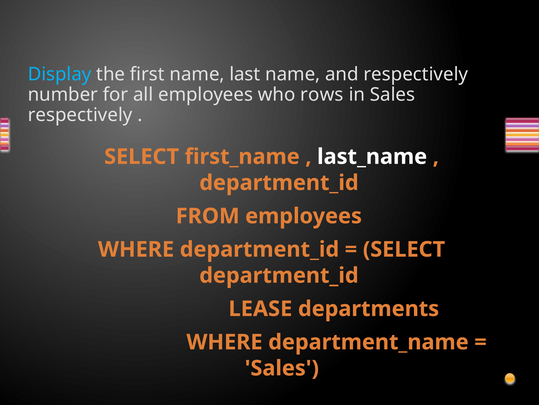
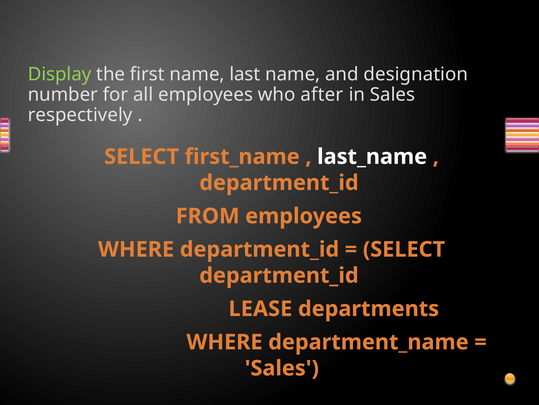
Display colour: light blue -> light green
and respectively: respectively -> designation
rows: rows -> after
